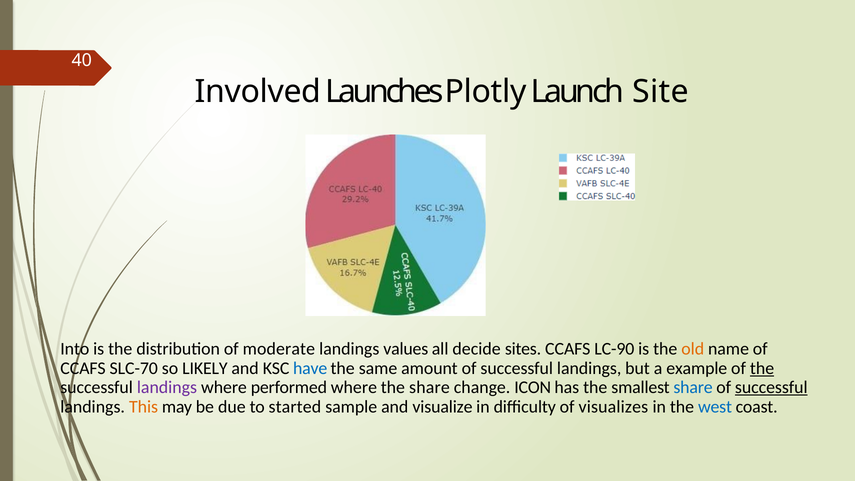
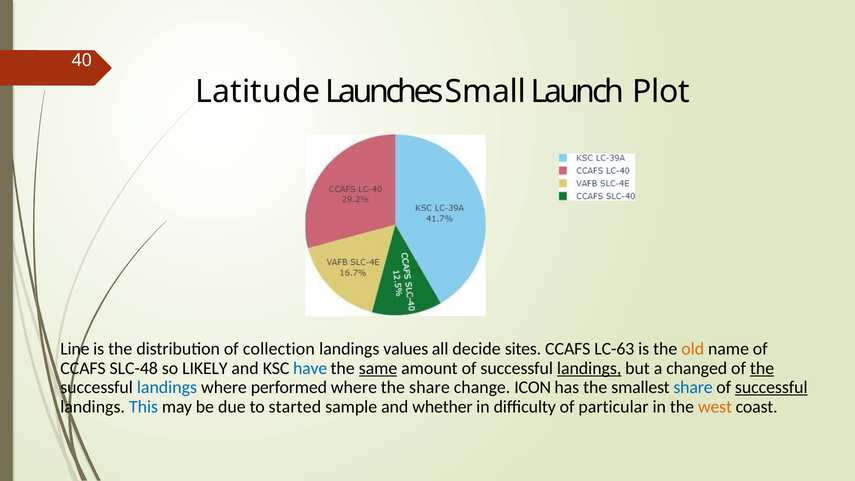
Involved: Involved -> Latitude
Plotly: Plotly -> Small
Site: Site -> Plot
Into: Into -> Line
moderate: moderate -> collection
LC-90: LC-90 -> LC-63
SLC-70: SLC-70 -> SLC-48
same underline: none -> present
landings at (589, 368) underline: none -> present
example: example -> changed
landings at (167, 387) colour: purple -> blue
This colour: orange -> blue
visualize: visualize -> whether
visualizes: visualizes -> particular
west colour: blue -> orange
